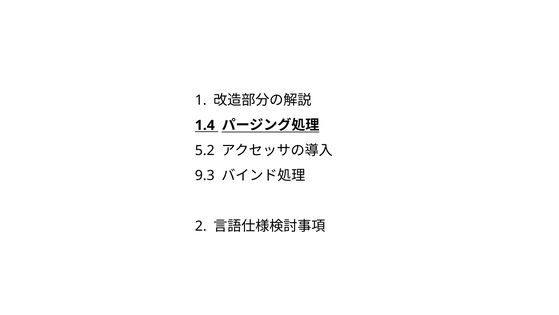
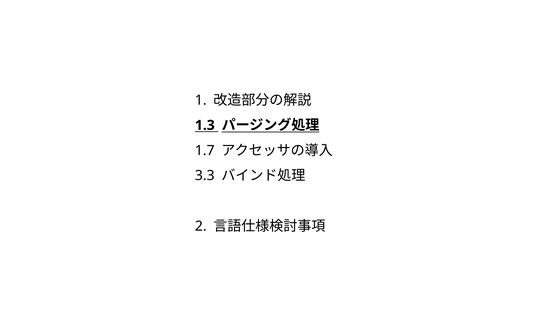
1.4: 1.4 -> 1.3
5.2: 5.2 -> 1.7
9.3: 9.3 -> 3.3
